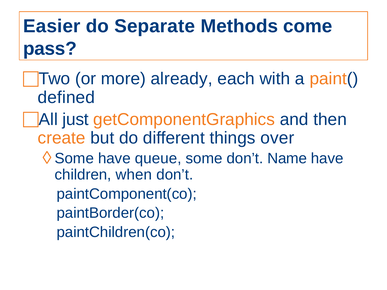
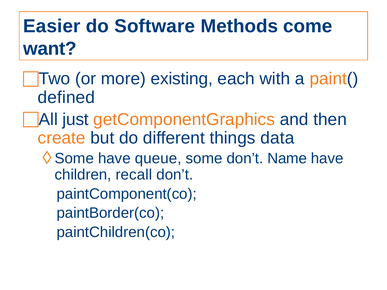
Separate: Separate -> Software
pass: pass -> want
already: already -> existing
over: over -> data
when: when -> recall
